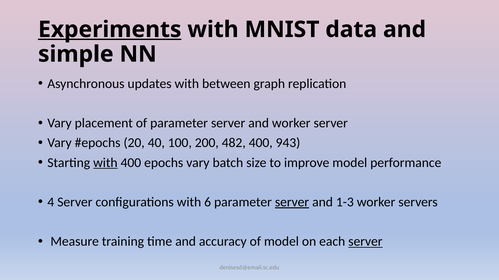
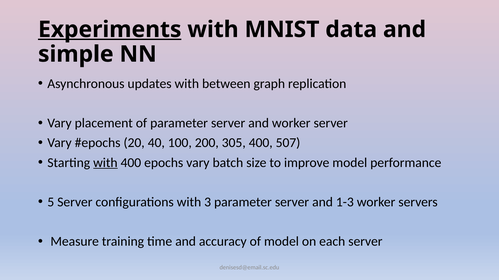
482: 482 -> 305
943: 943 -> 507
4: 4 -> 5
6: 6 -> 3
server at (292, 203) underline: present -> none
server at (365, 242) underline: present -> none
